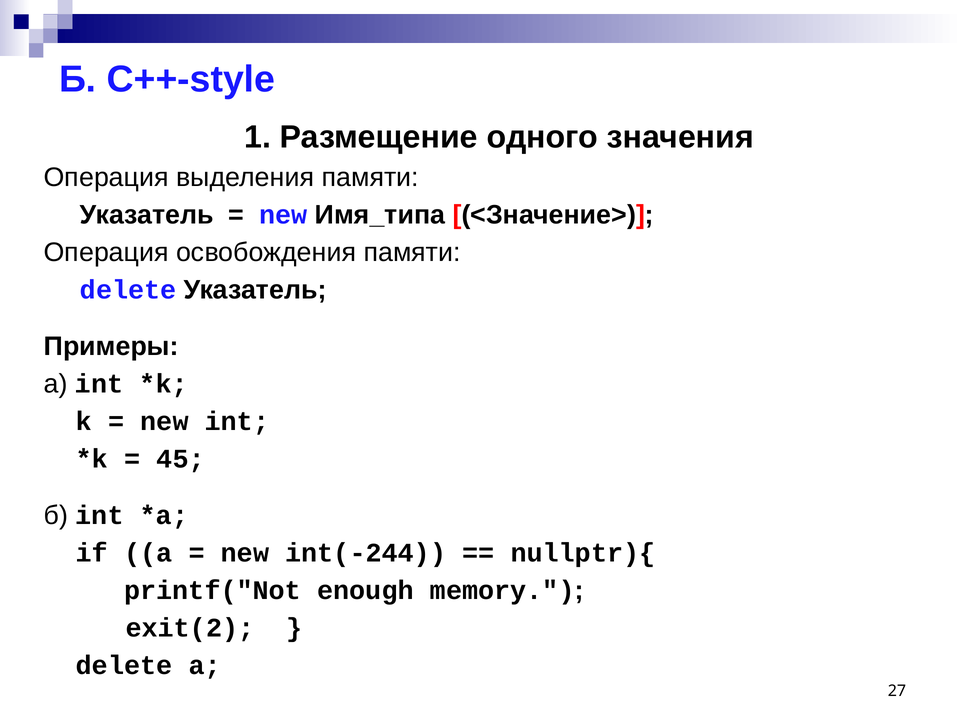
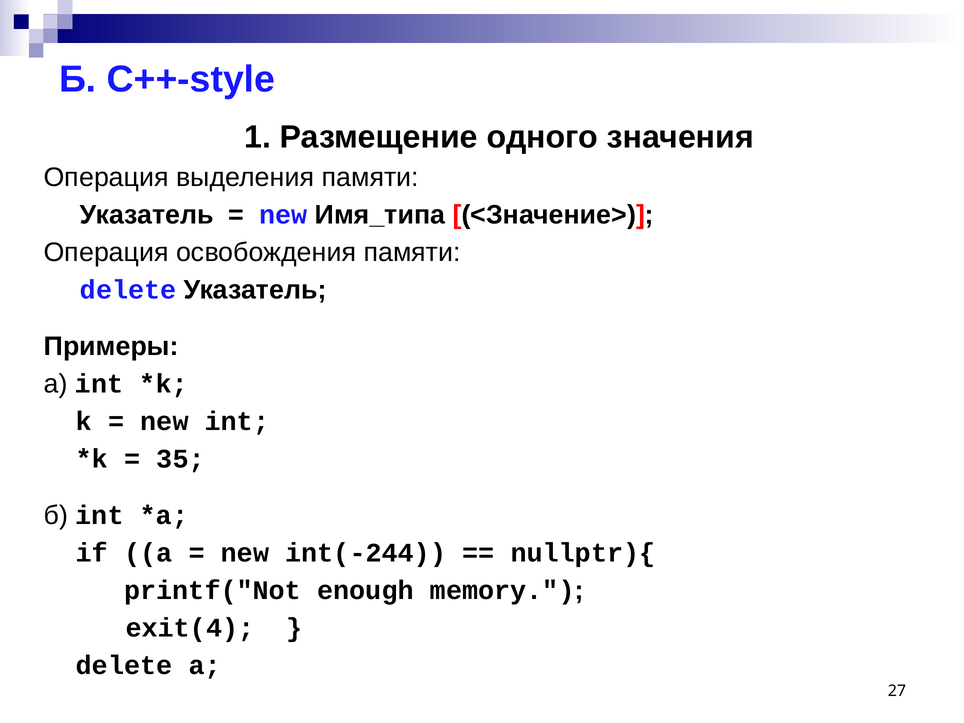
45: 45 -> 35
exit(2: exit(2 -> exit(4
